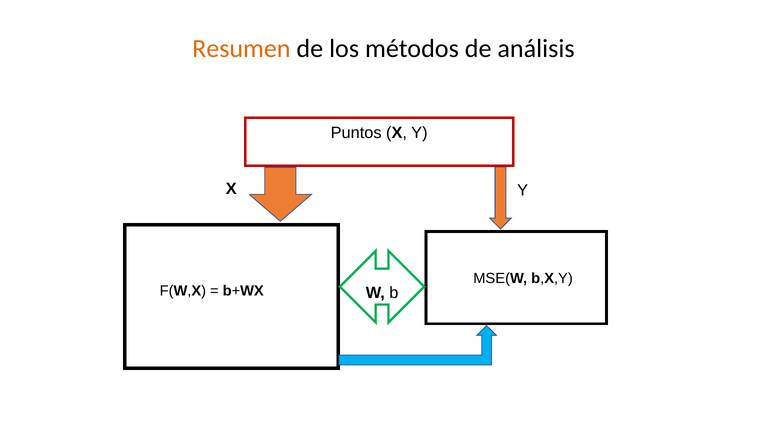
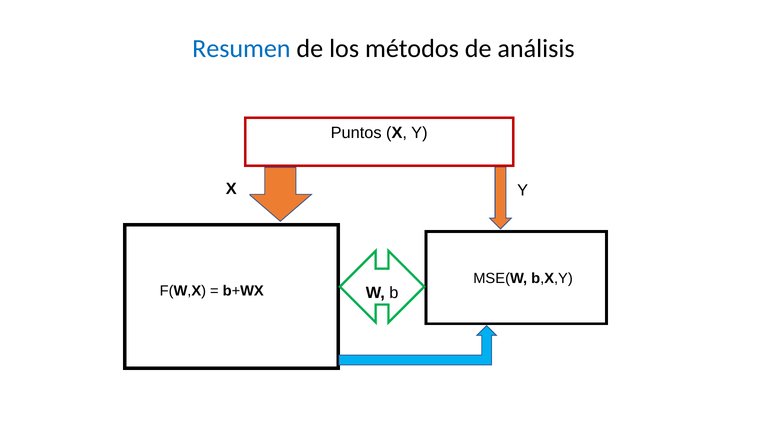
Resumen colour: orange -> blue
